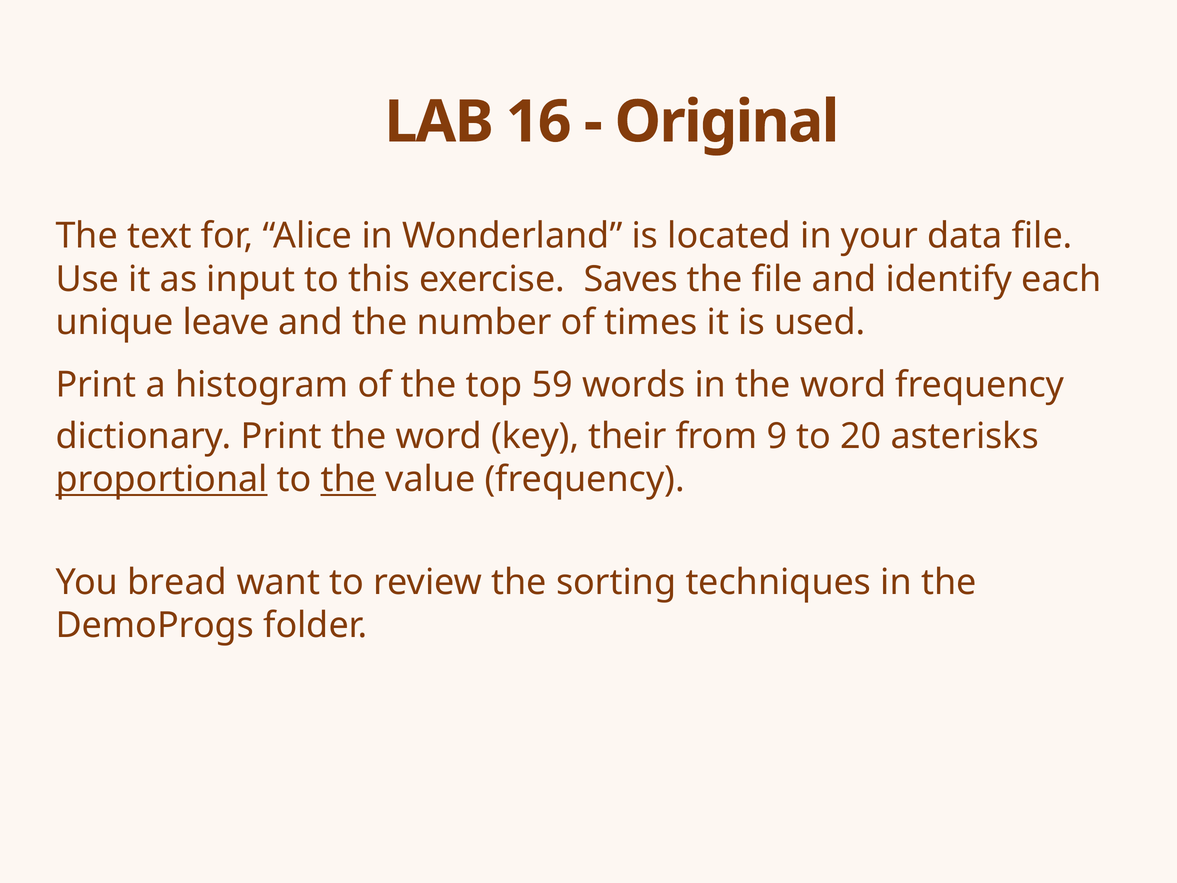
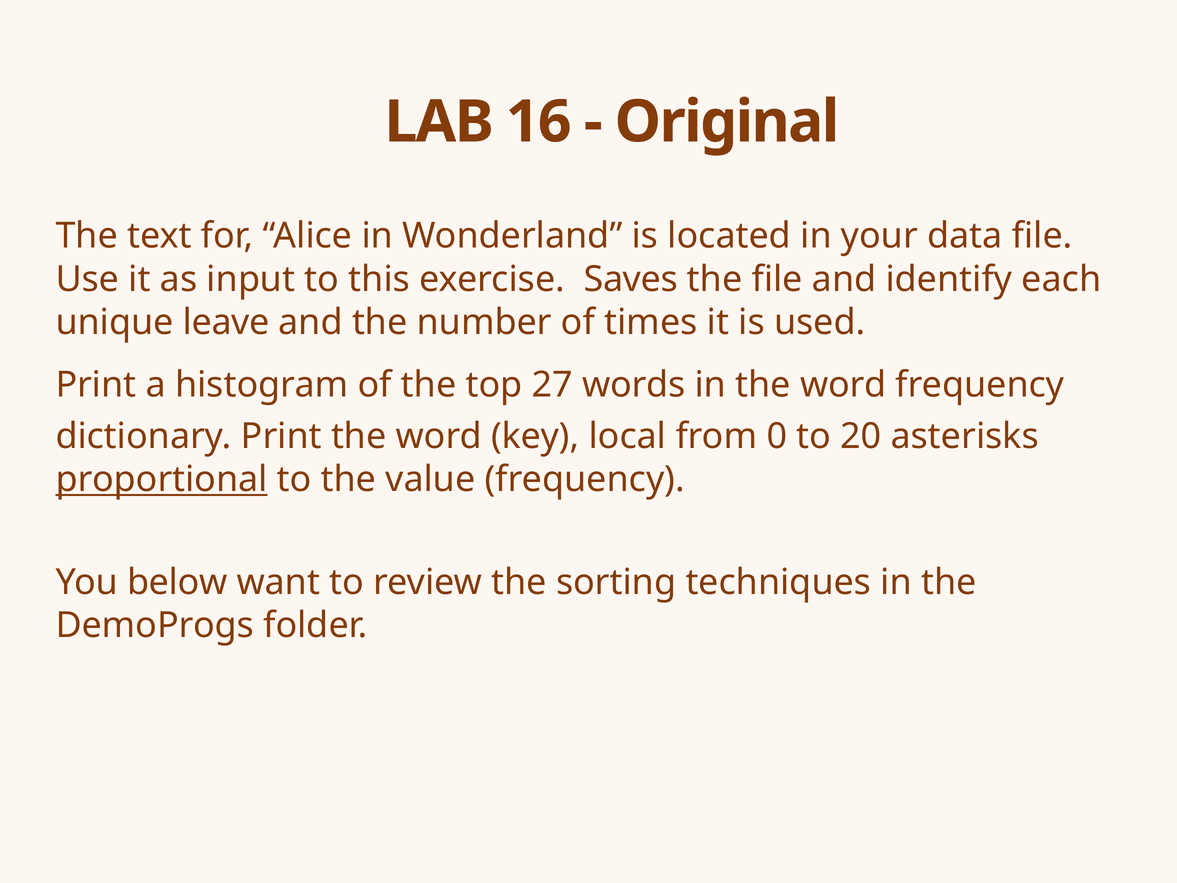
59: 59 -> 27
their: their -> local
9: 9 -> 0
the at (348, 479) underline: present -> none
bread: bread -> below
